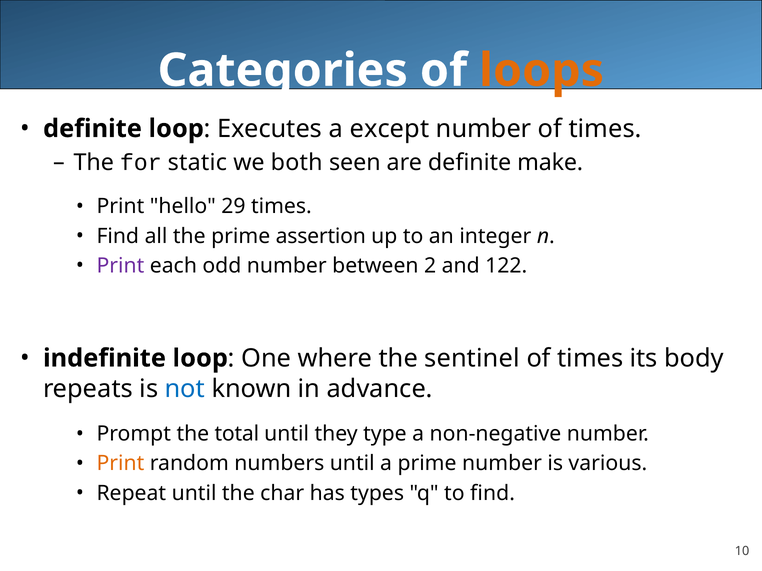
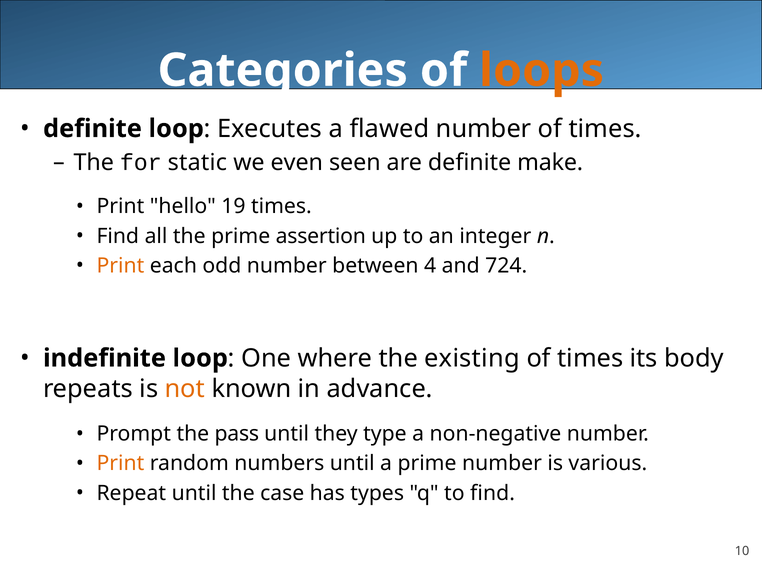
except: except -> flawed
both: both -> even
29: 29 -> 19
Print at (120, 266) colour: purple -> orange
2: 2 -> 4
122: 122 -> 724
sentinel: sentinel -> existing
not colour: blue -> orange
total: total -> pass
char: char -> case
